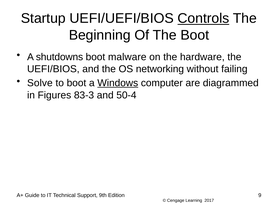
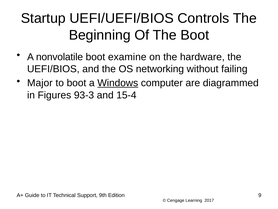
Controls underline: present -> none
shutdowns: shutdowns -> nonvolatile
malware: malware -> examine
Solve: Solve -> Major
83-3: 83-3 -> 93-3
50-4: 50-4 -> 15-4
